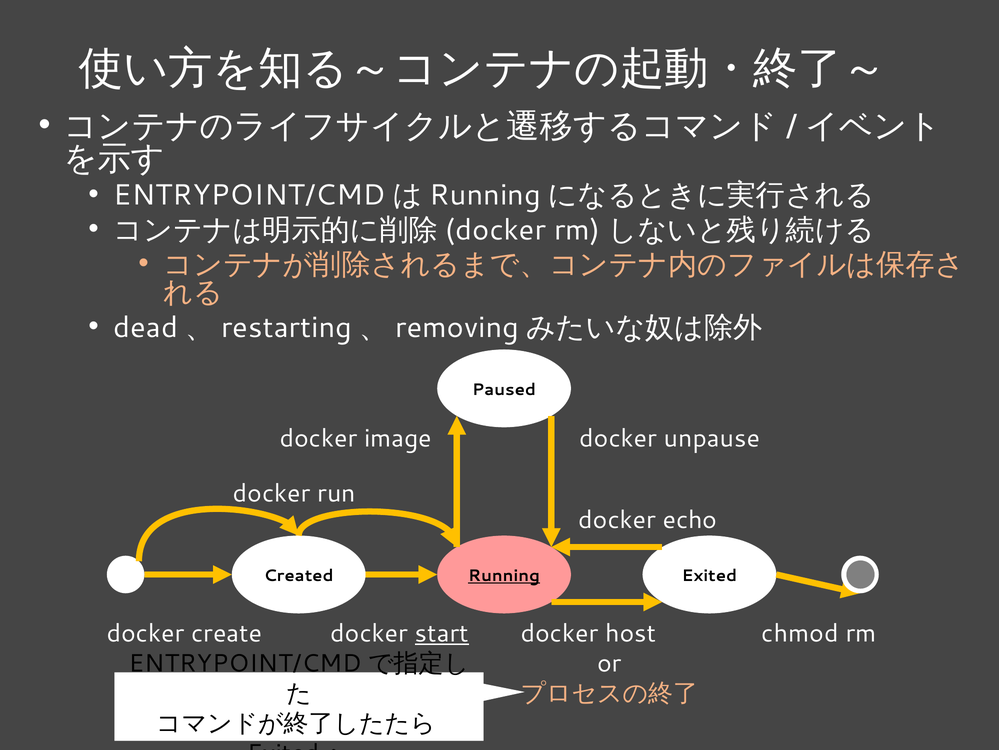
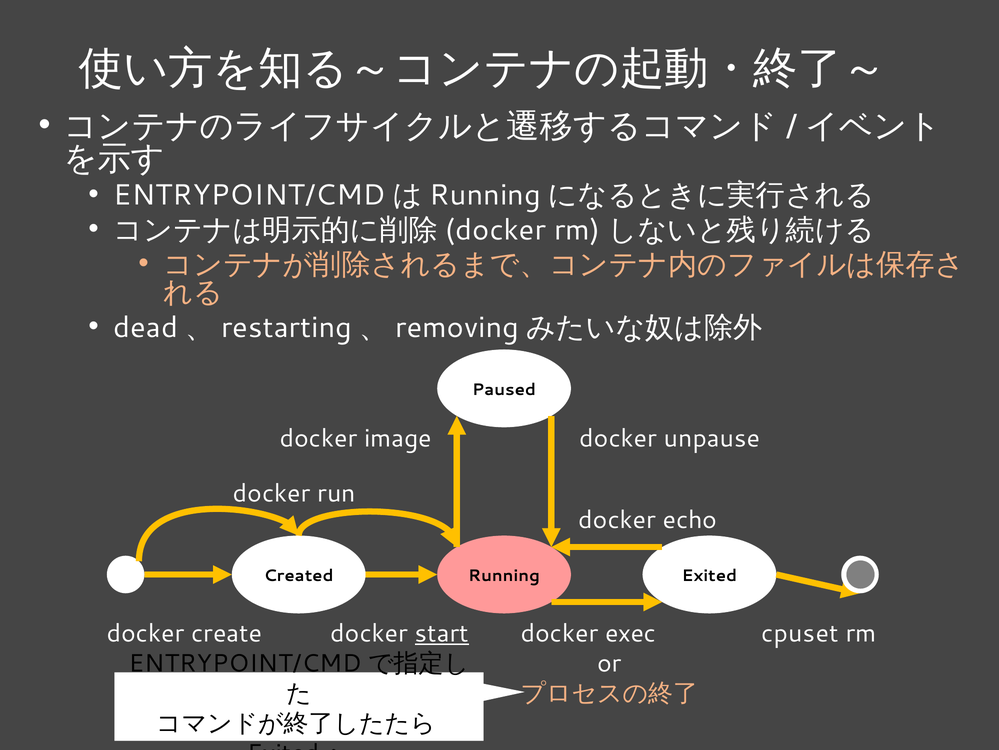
Running underline: present -> none
host: host -> exec
chmod: chmod -> cpuset
